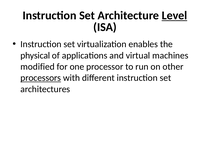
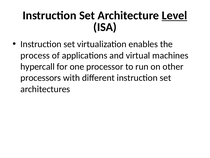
physical: physical -> process
modified: modified -> hypercall
processors underline: present -> none
